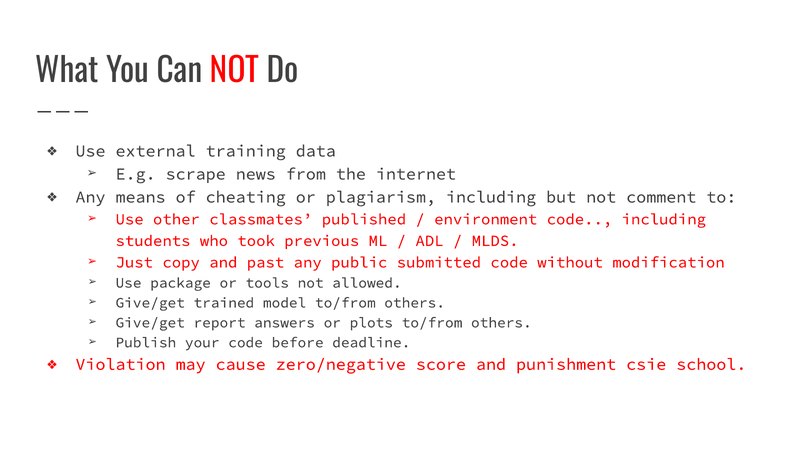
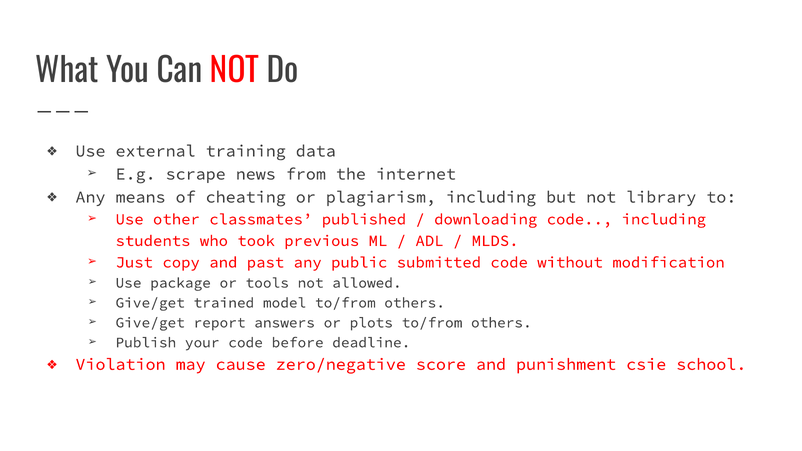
comment: comment -> library
environment: environment -> downloading
